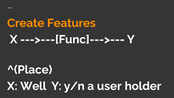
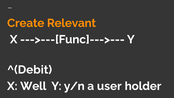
Features: Features -> Relevant
^(Place: ^(Place -> ^(Debit
